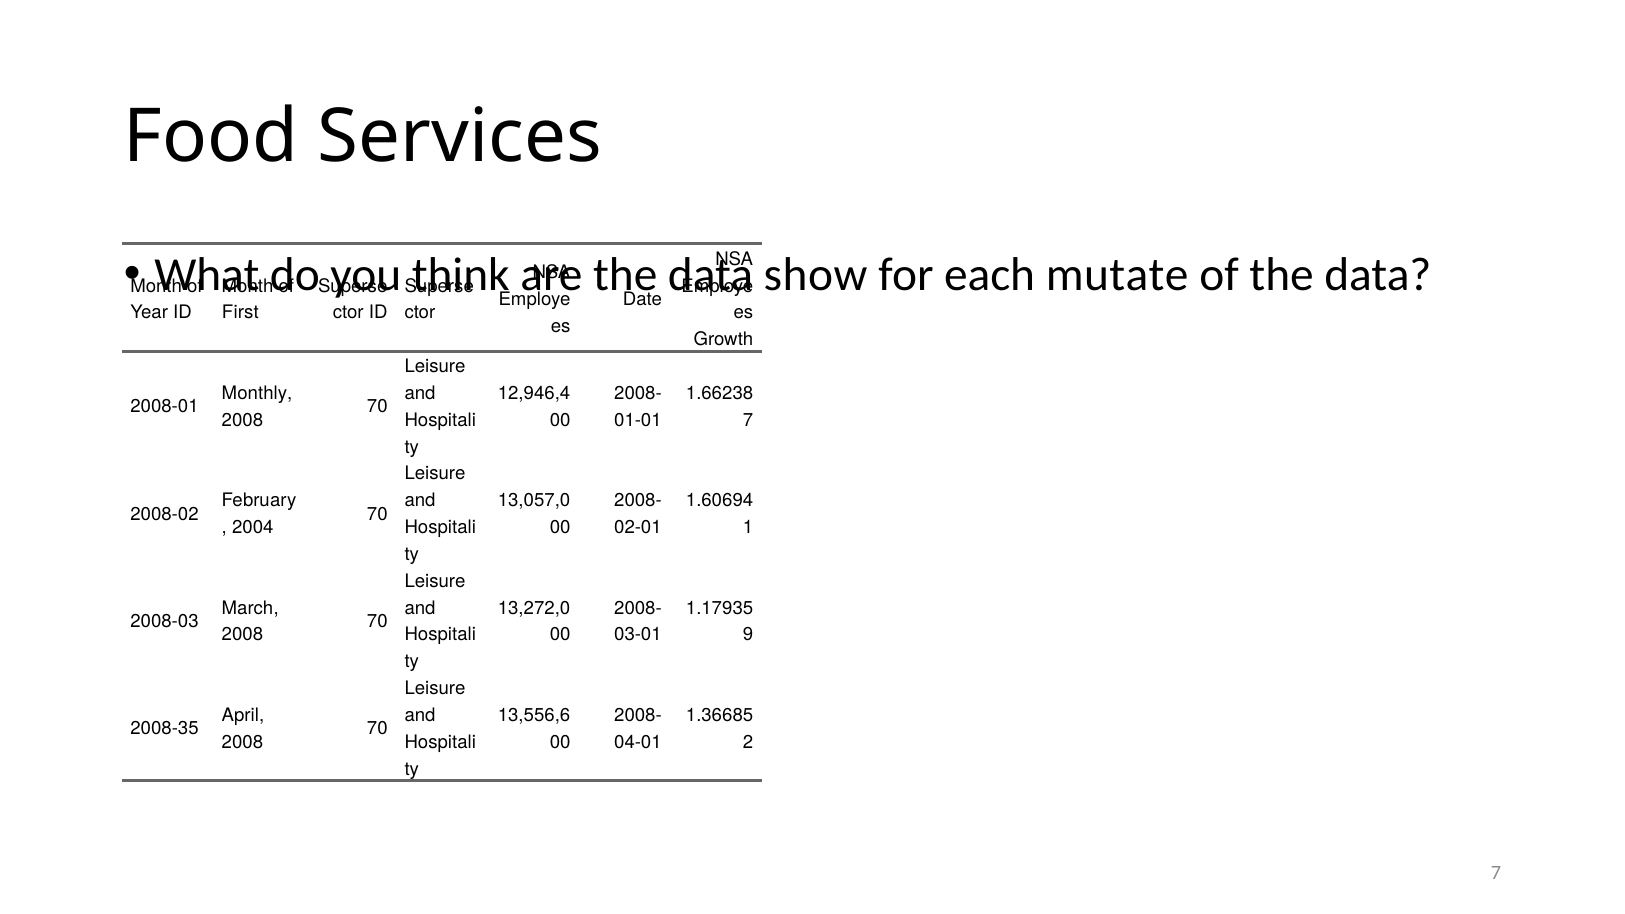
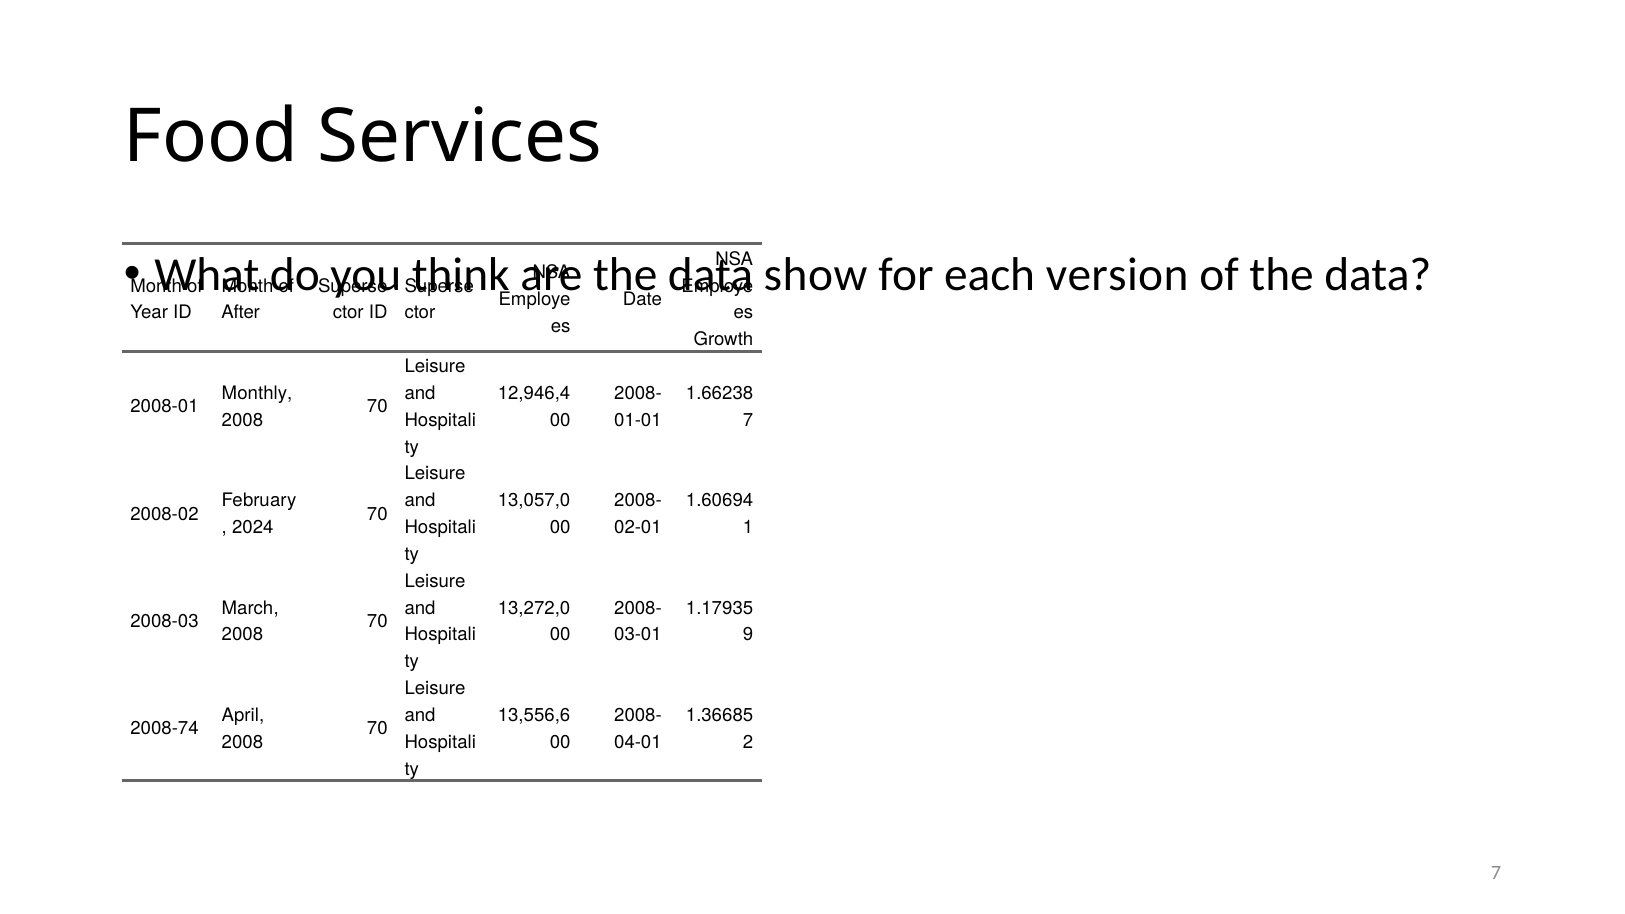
mutate: mutate -> version
First: First -> After
2004: 2004 -> 2024
2008-35: 2008-35 -> 2008-74
